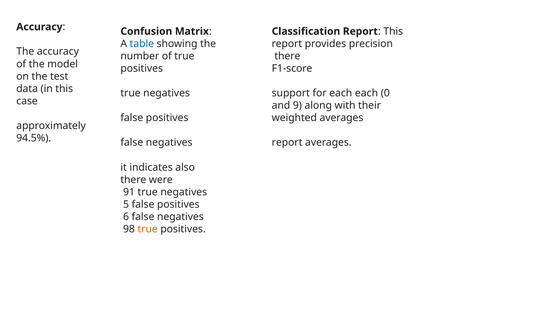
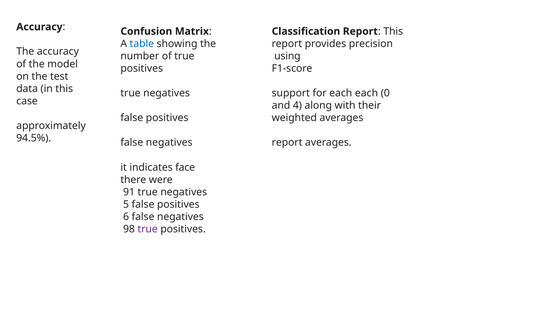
there at (287, 56): there -> using
9: 9 -> 4
also: also -> face
true at (148, 229) colour: orange -> purple
